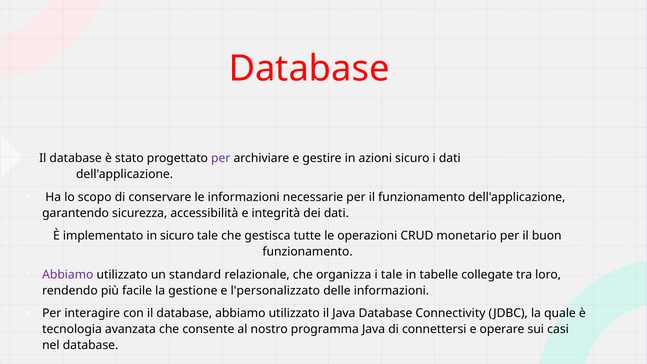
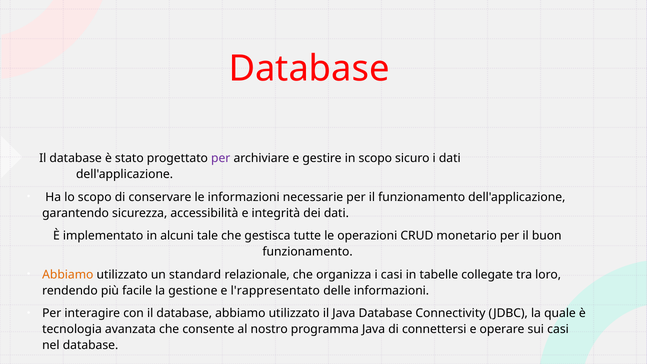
in azioni: azioni -> scopo
in sicuro: sicuro -> alcuni
Abbiamo at (68, 275) colour: purple -> orange
i tale: tale -> casi
l'personalizzato: l'personalizzato -> l'rappresentato
